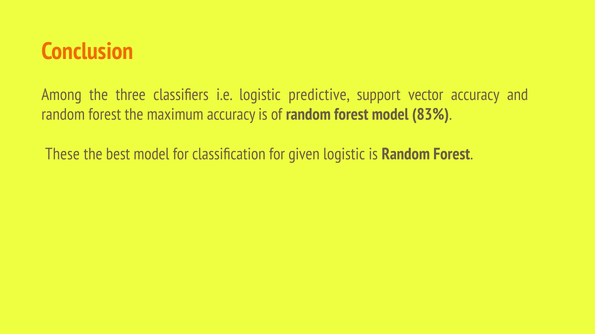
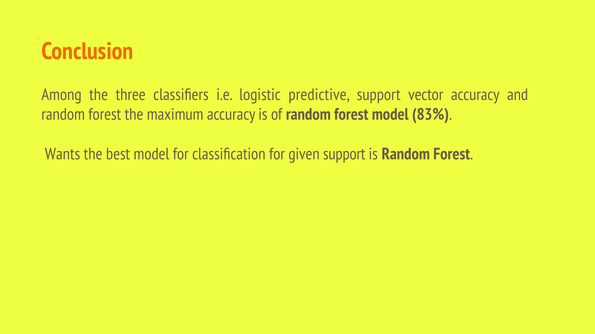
These: These -> Wants
given logistic: logistic -> support
